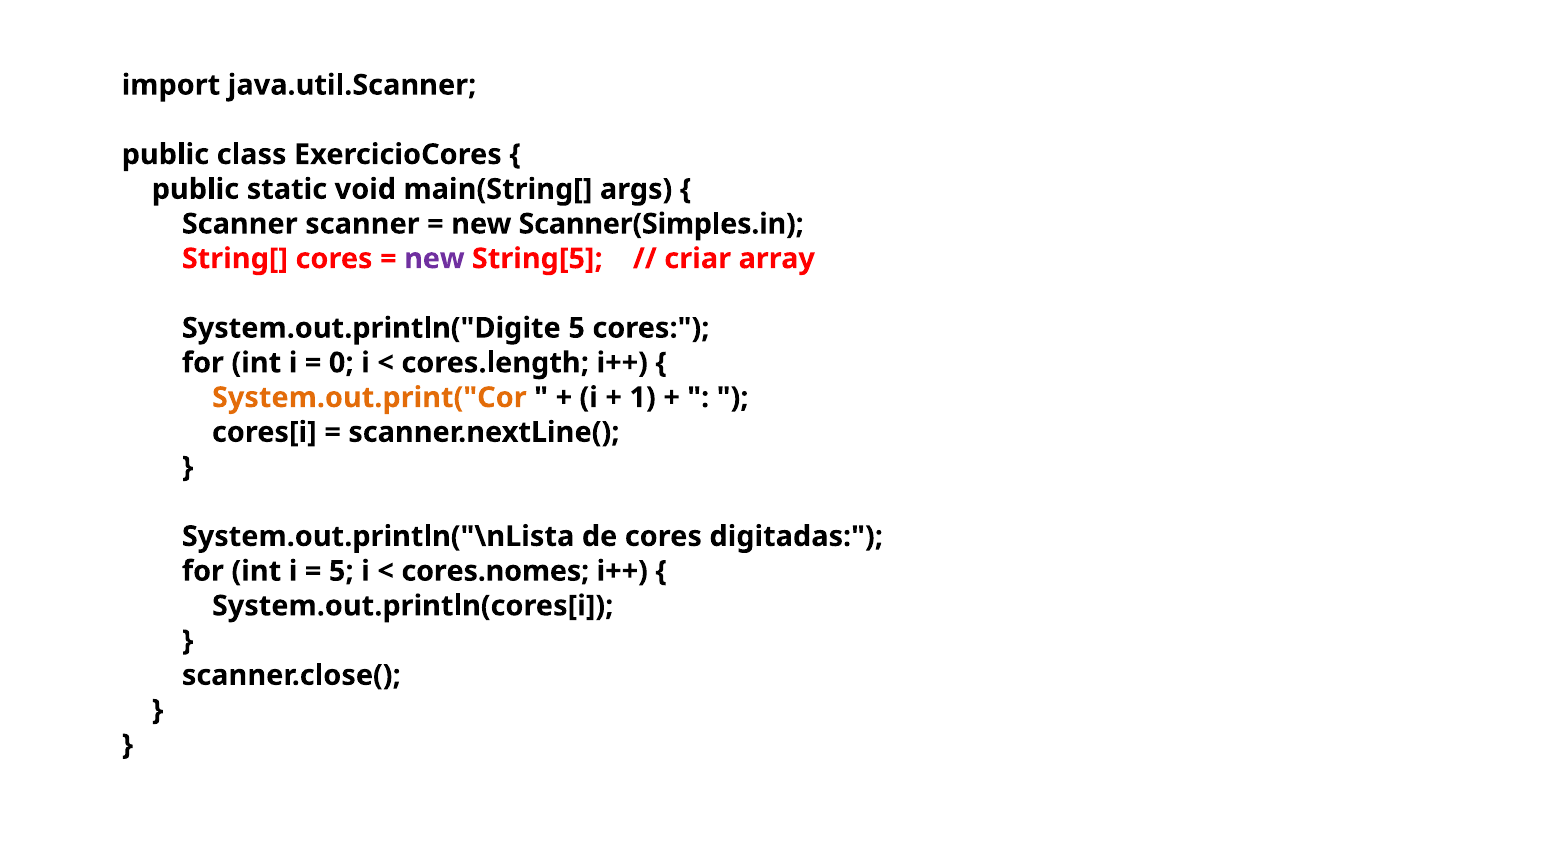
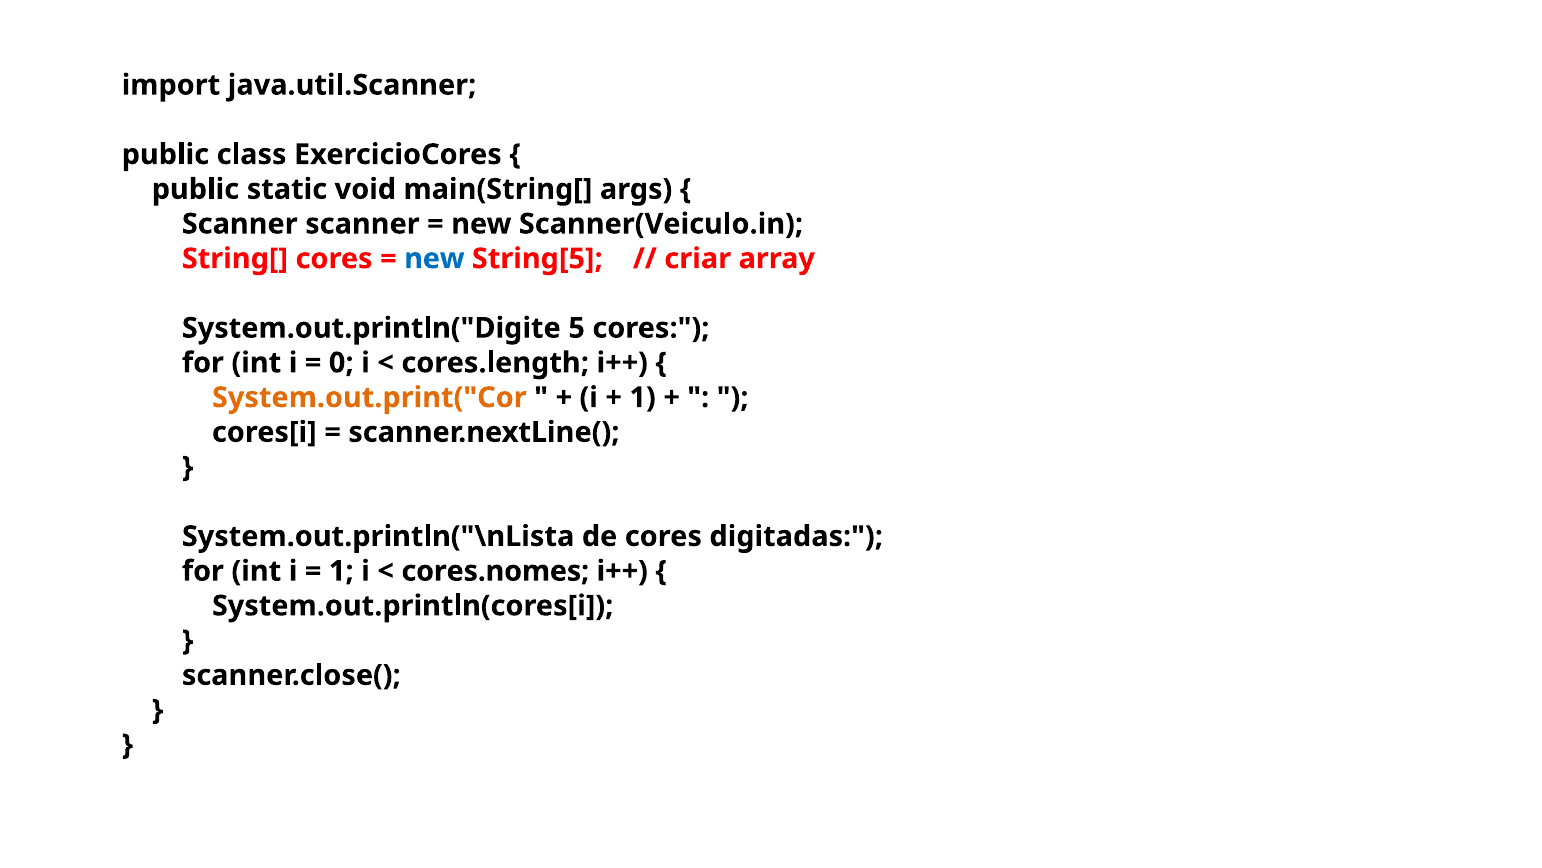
Scanner(Simples.in: Scanner(Simples.in -> Scanner(Veiculo.in
new at (434, 259) colour: purple -> blue
5 at (341, 571): 5 -> 1
